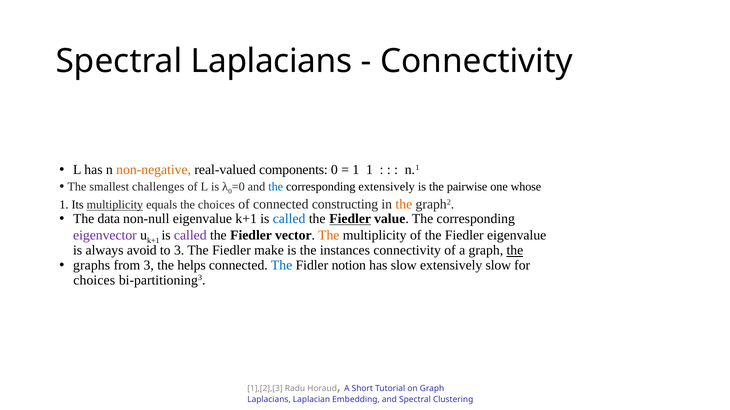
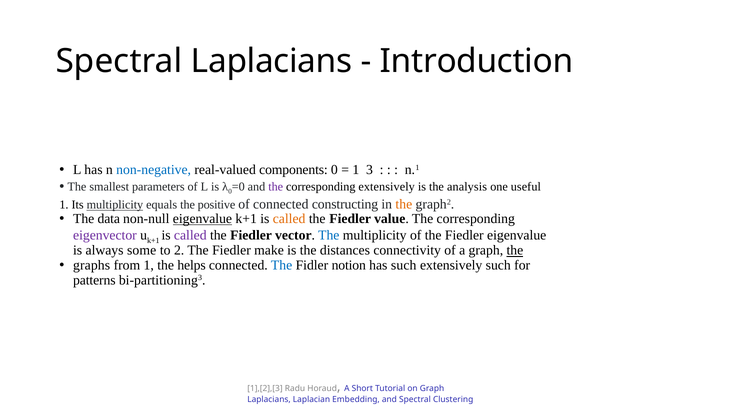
Connectivity at (476, 61): Connectivity -> Introduction
non-negative colour: orange -> blue
1 1: 1 -> 3
challenges: challenges -> parameters
the at (276, 187) colour: blue -> purple
pairwise: pairwise -> analysis
whose: whose -> useful
the choices: choices -> positive
eigenvalue at (202, 219) underline: none -> present
called at (289, 219) colour: blue -> orange
Fiedler at (350, 219) underline: present -> none
The at (329, 236) colour: orange -> blue
avoid: avoid -> some
to 3: 3 -> 2
instances: instances -> distances
from 3: 3 -> 1
has slow: slow -> such
extensively slow: slow -> such
choices at (94, 280): choices -> patterns
